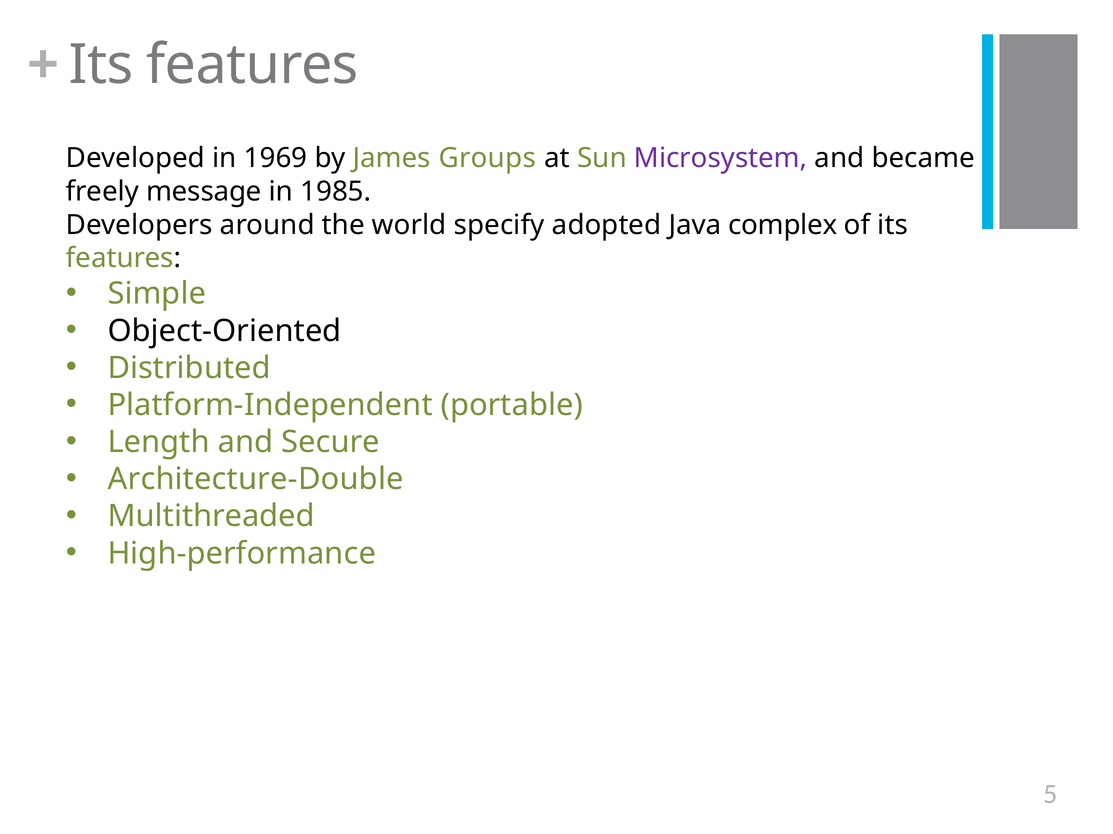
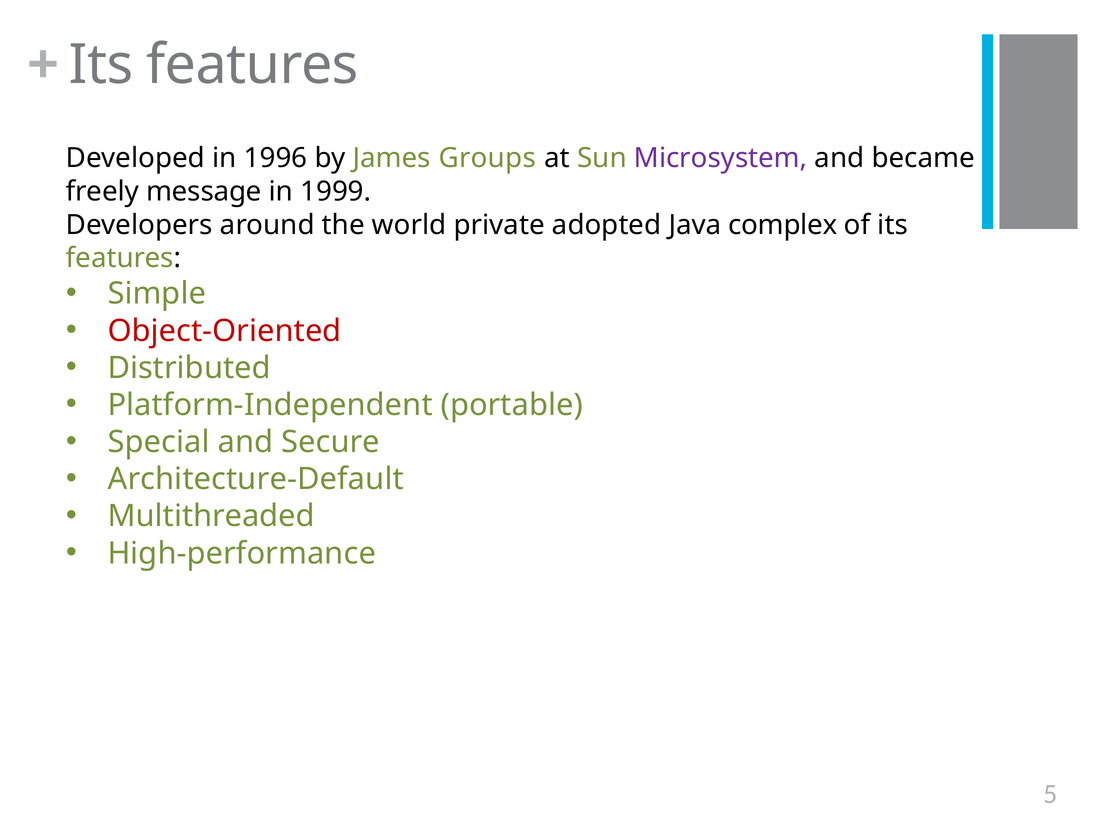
1969: 1969 -> 1996
1985: 1985 -> 1999
specify: specify -> private
Object-Oriented colour: black -> red
Length: Length -> Special
Architecture-Double: Architecture-Double -> Architecture-Default
